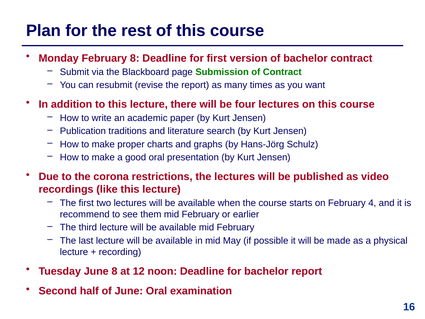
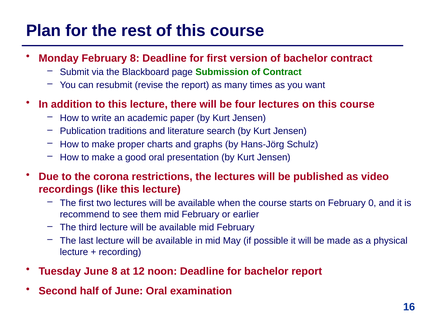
4: 4 -> 0
